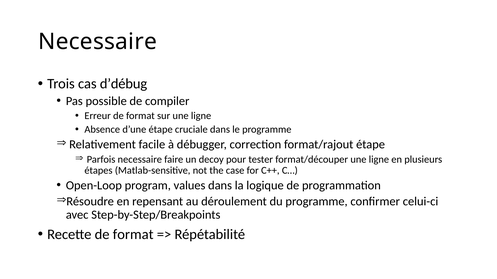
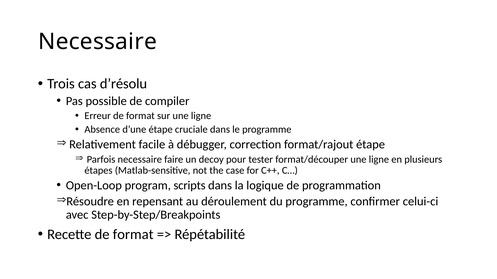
d’débug: d’débug -> d’résolu
values: values -> scripts
